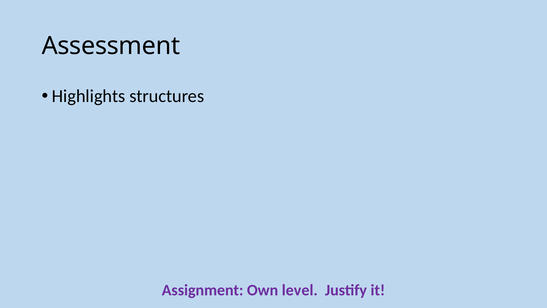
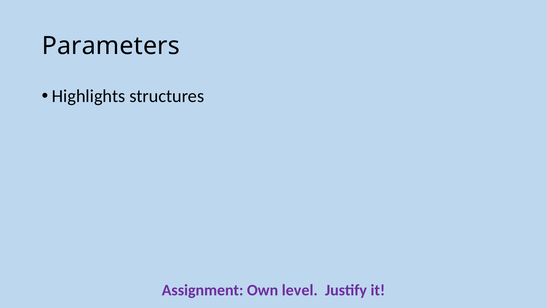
Assessment: Assessment -> Parameters
